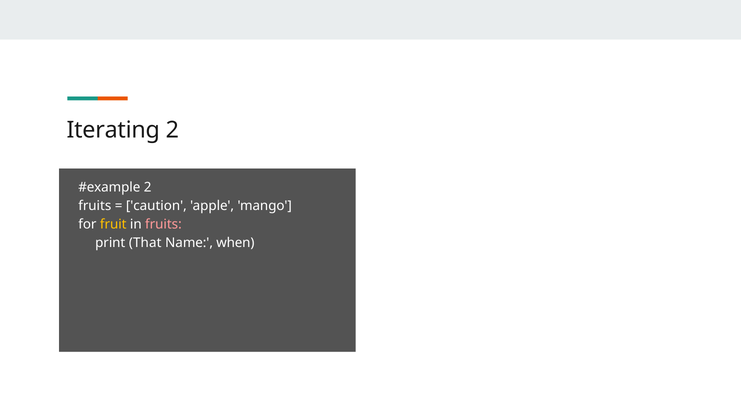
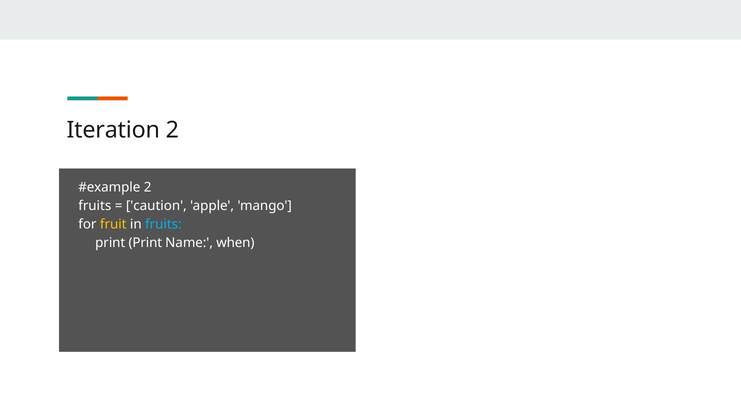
Iterating: Iterating -> Iteration
fruits at (163, 224) colour: pink -> light blue
print That: That -> Print
